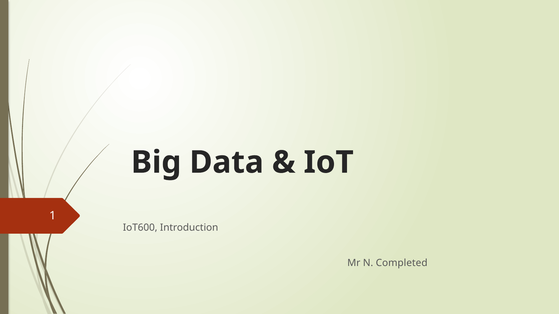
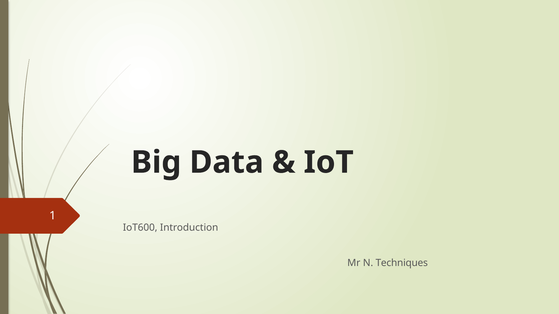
Completed: Completed -> Techniques
